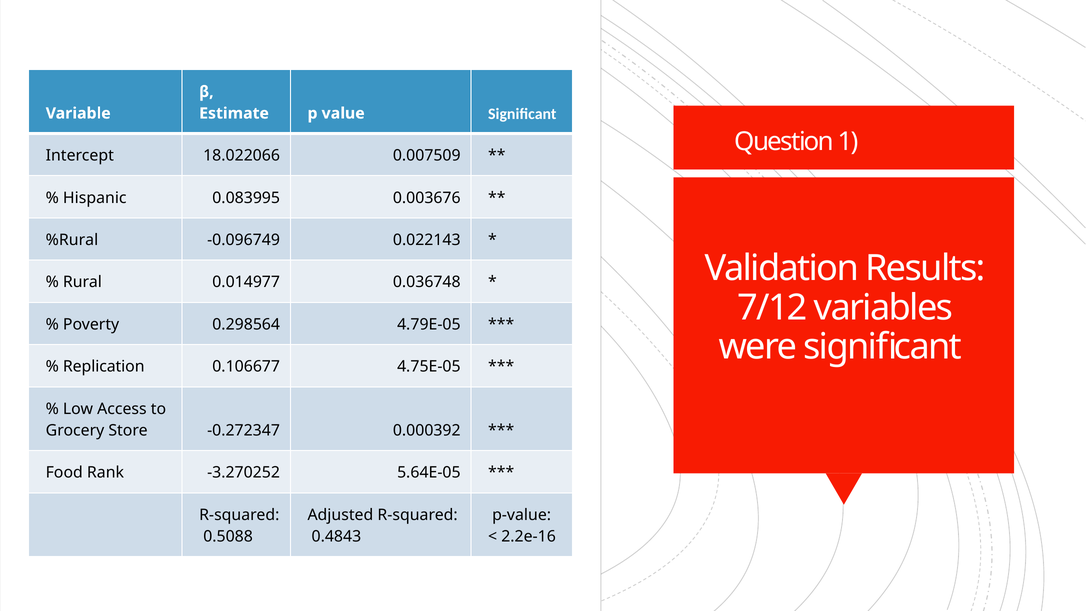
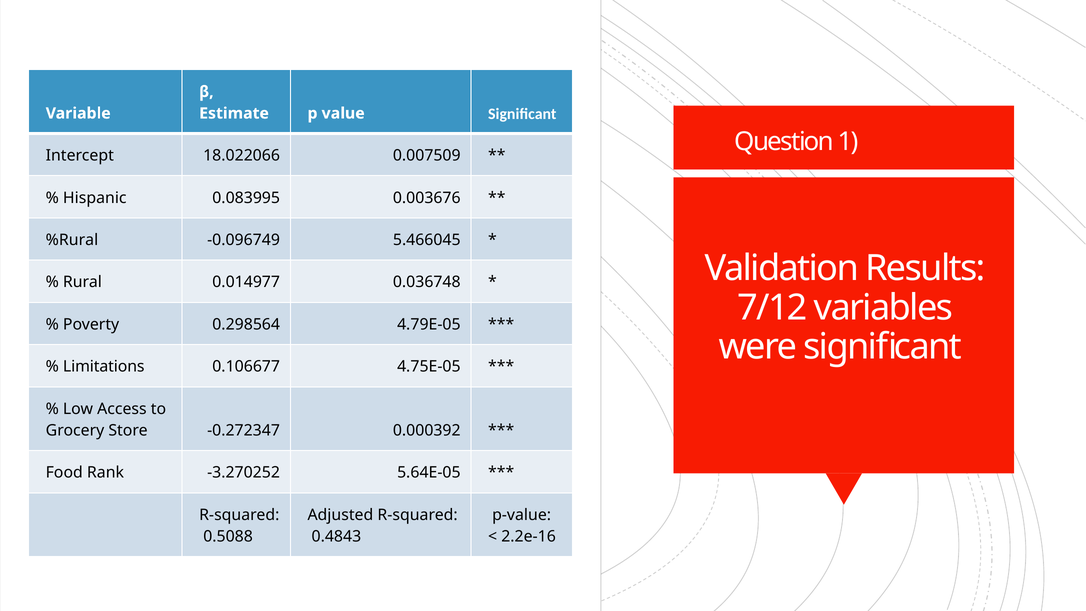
0.022143: 0.022143 -> 5.466045
Replication: Replication -> Limitations
